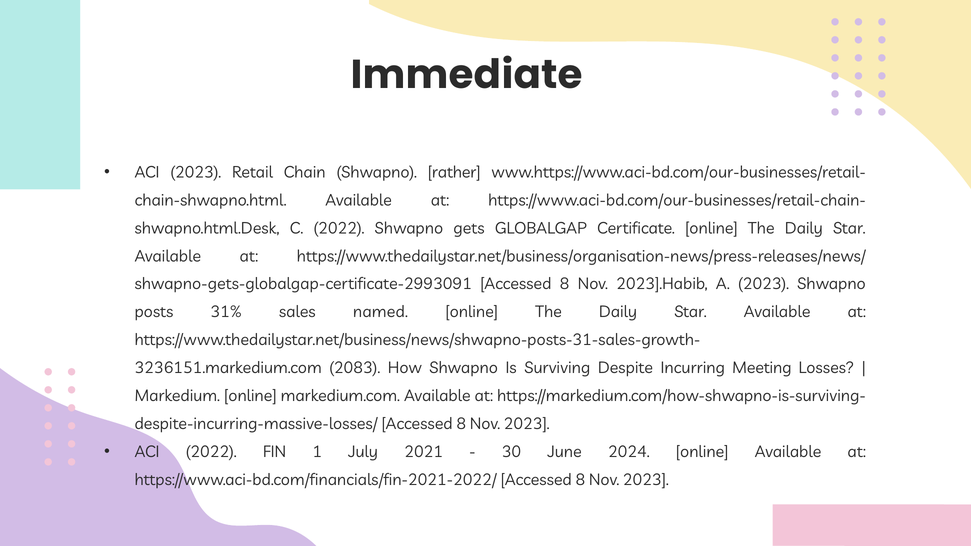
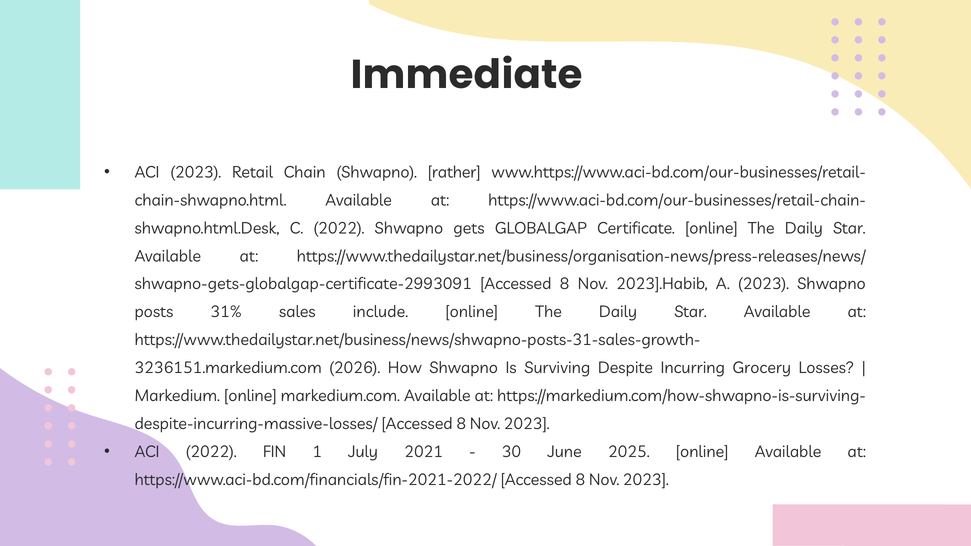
named: named -> include
2083: 2083 -> 2026
Meeting: Meeting -> Grocery
2024: 2024 -> 2025
